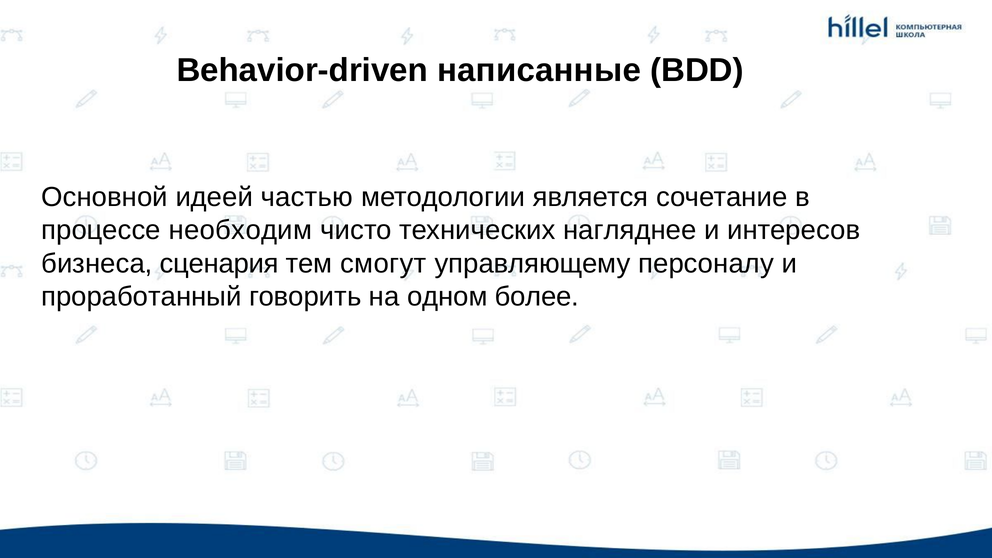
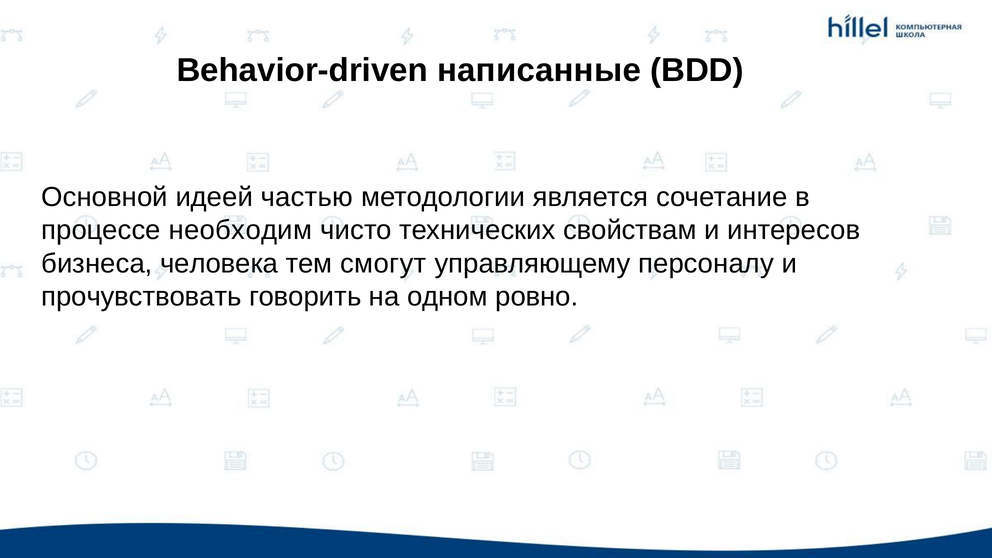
нагляднее: нагляднее -> свойствам
сценария: сценария -> человека
проработанный: проработанный -> прочувствовать
более: более -> ровно
